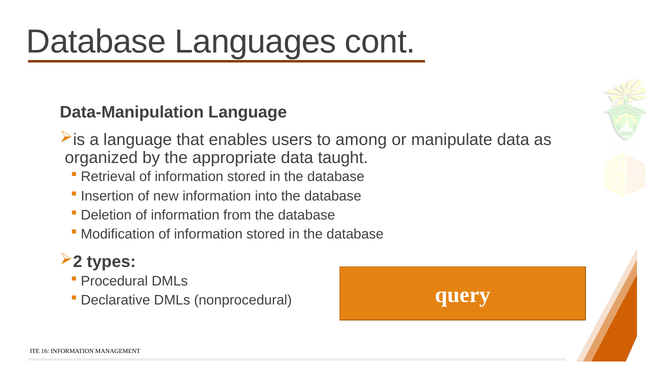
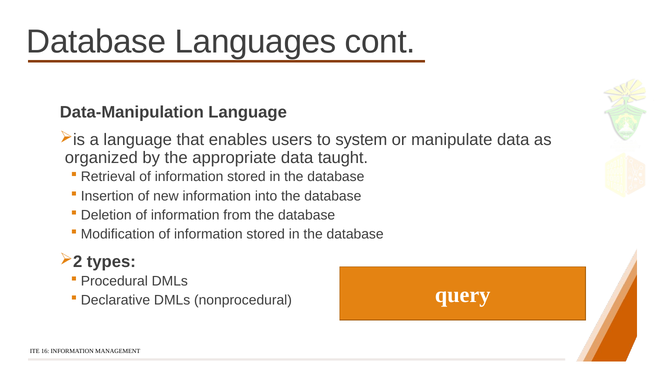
among: among -> system
